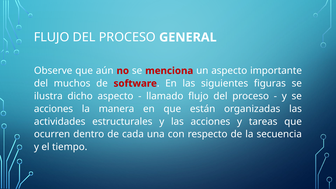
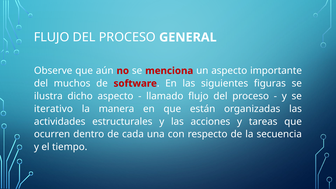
acciones at (54, 109): acciones -> iterativo
